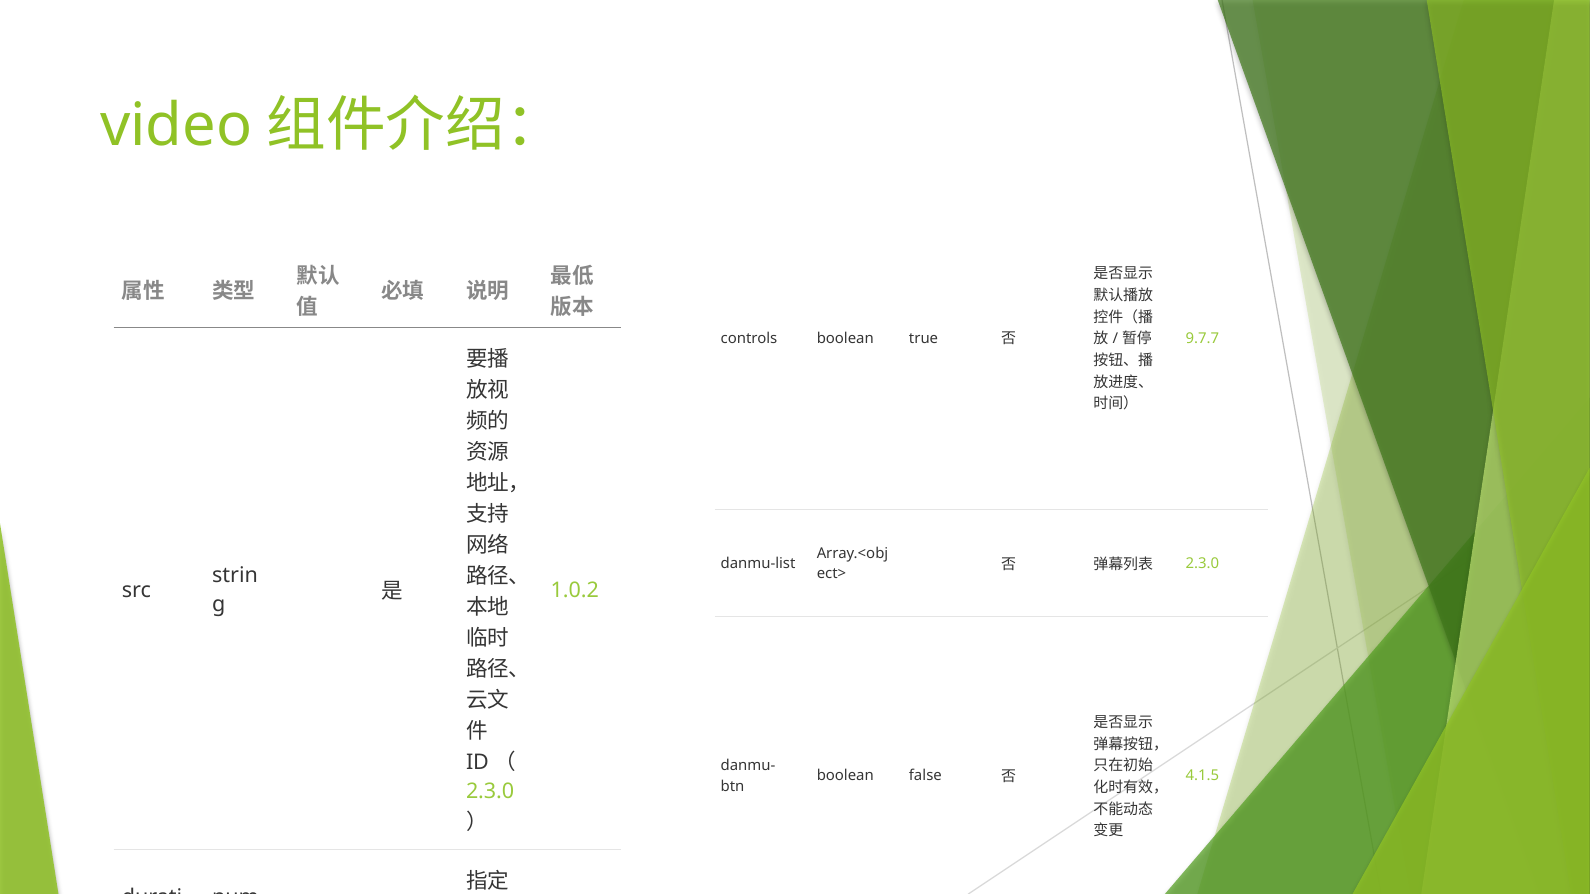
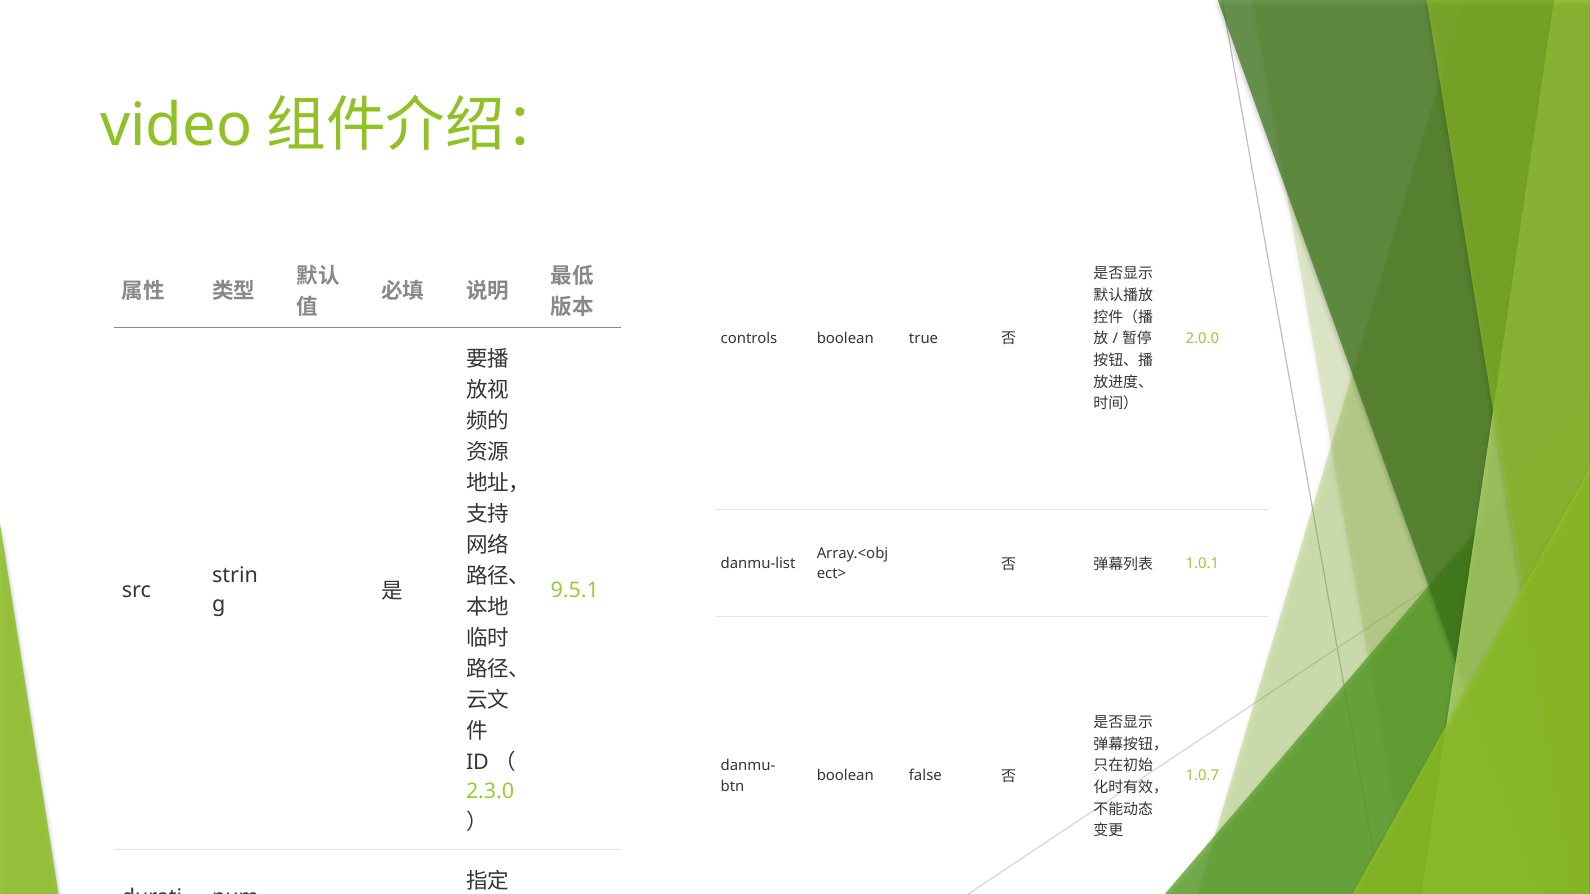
9.7.7: 9.7.7 -> 2.0.0
2.3.0 at (1202, 564): 2.3.0 -> 1.0.1
1.0.2: 1.0.2 -> 9.5.1
4.1.5: 4.1.5 -> 1.0.7
